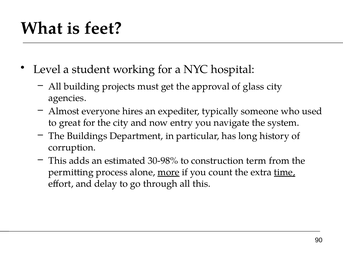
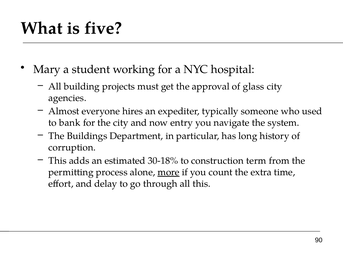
feet: feet -> five
Level: Level -> Mary
great: great -> bank
30-98%: 30-98% -> 30-18%
time underline: present -> none
